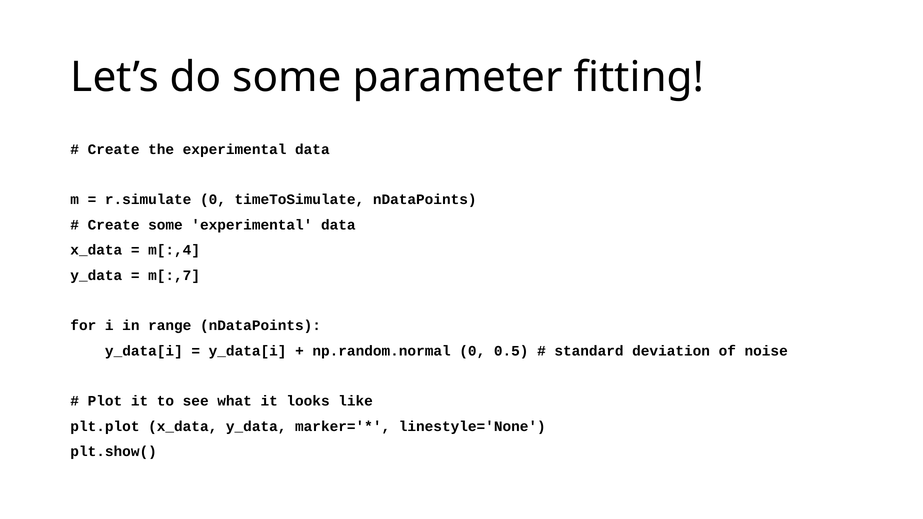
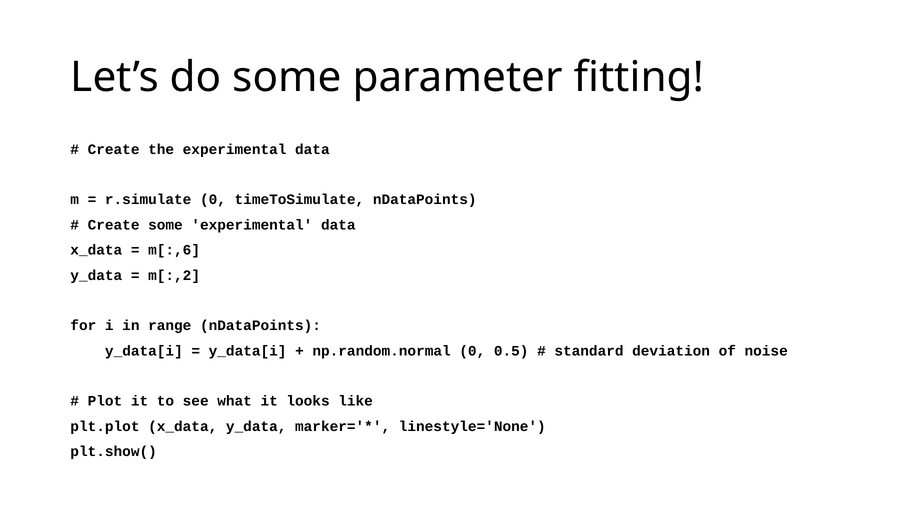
m[:,4: m[:,4 -> m[:,6
m[:,7: m[:,7 -> m[:,2
